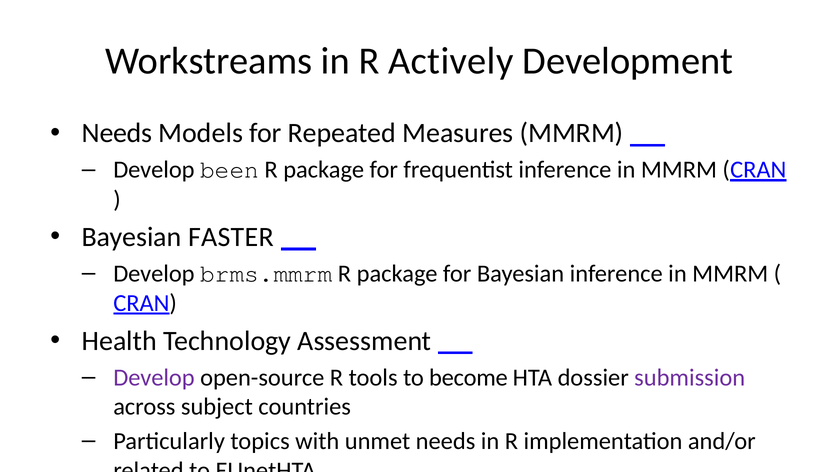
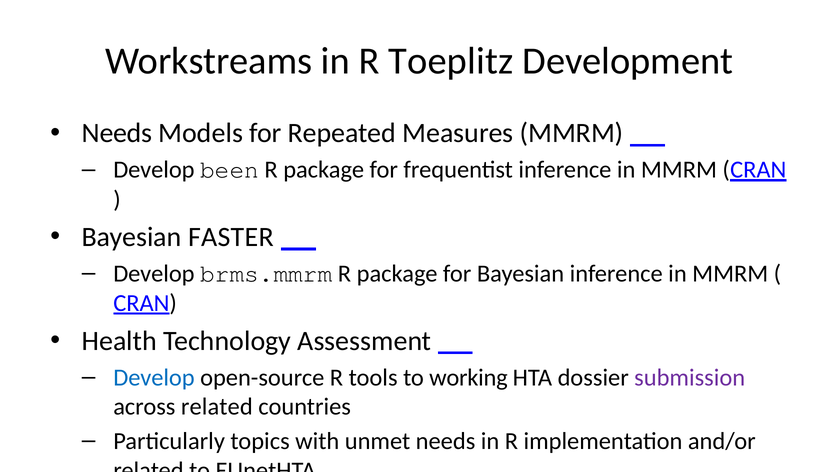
Actively: Actively -> Toeplitz
Develop at (154, 377) colour: purple -> blue
become: become -> working
across subject: subject -> related
